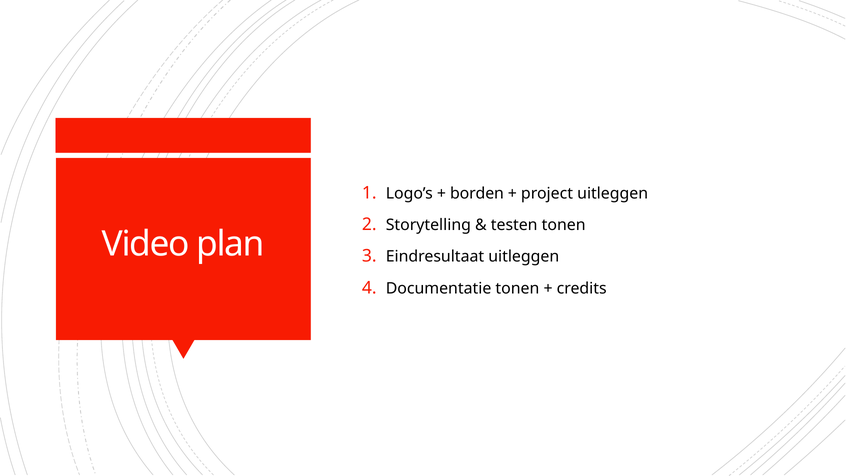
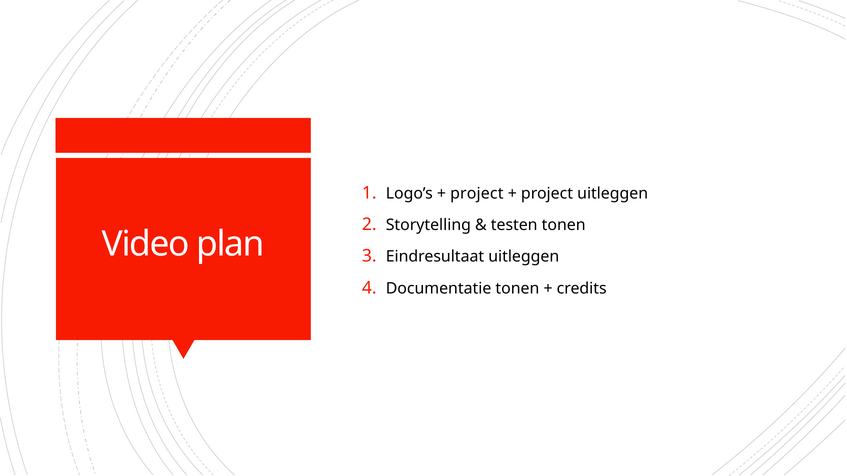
borden at (477, 194): borden -> project
